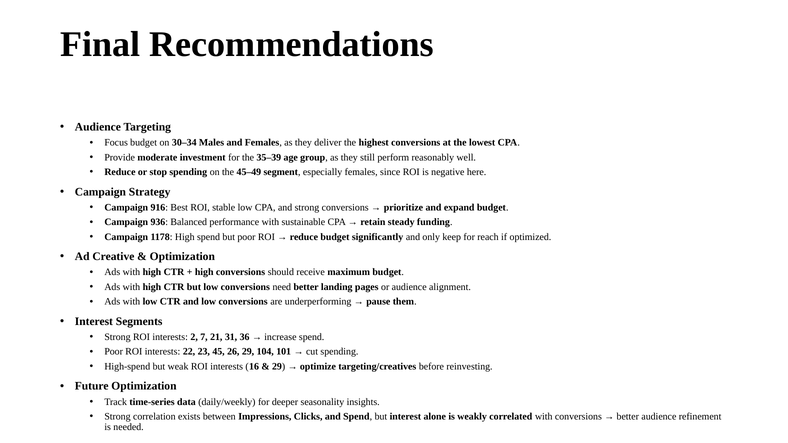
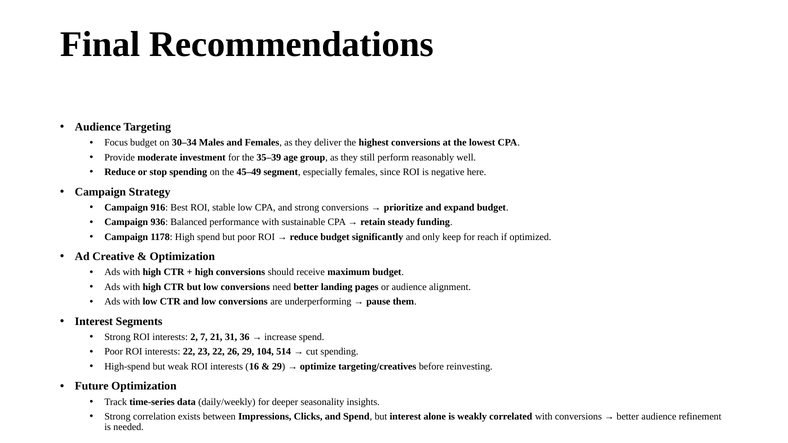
23 45: 45 -> 22
101: 101 -> 514
